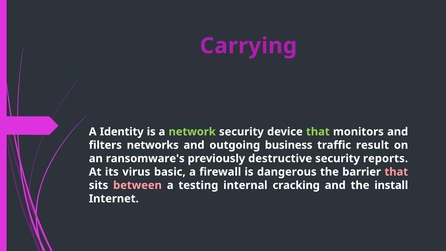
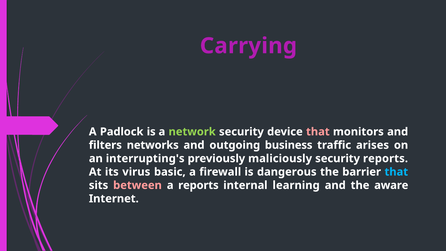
Identity: Identity -> Padlock
that at (318, 132) colour: light green -> pink
result: result -> arises
ransomware's: ransomware's -> interrupting's
destructive: destructive -> maliciously
that at (396, 172) colour: pink -> light blue
a testing: testing -> reports
cracking: cracking -> learning
install: install -> aware
